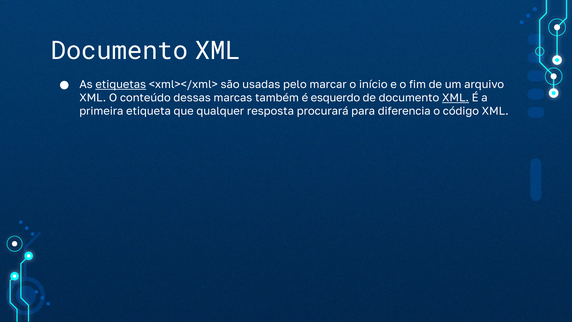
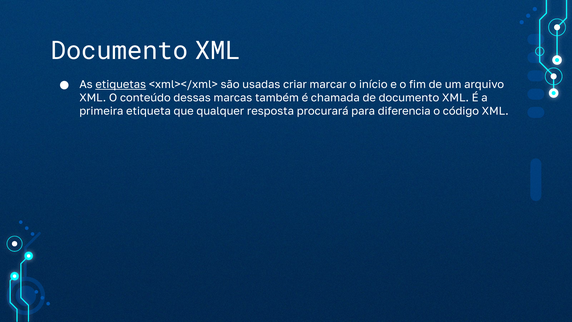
pelo: pelo -> criar
esquerdo: esquerdo -> chamada
XML at (455, 98) underline: present -> none
